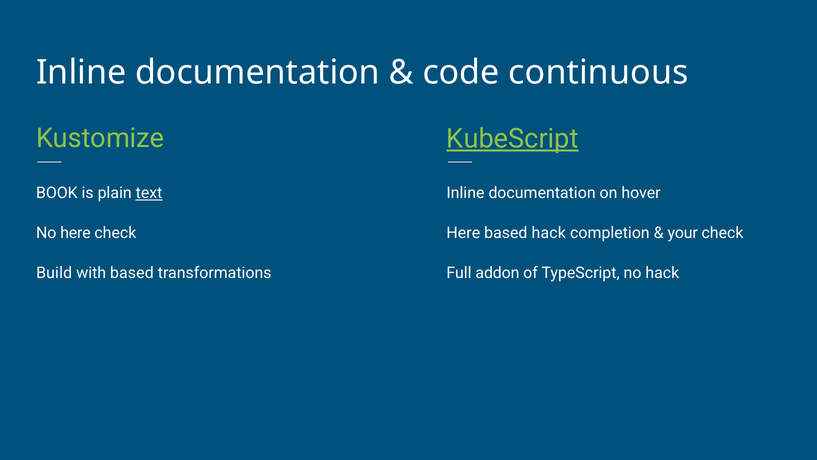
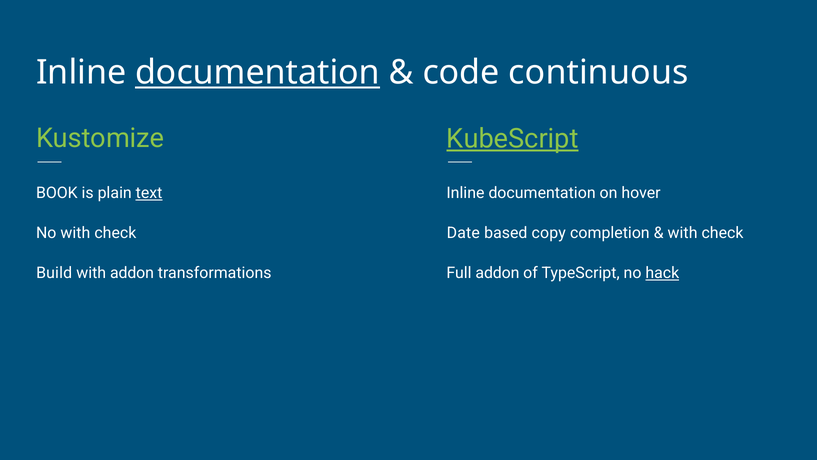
documentation at (258, 73) underline: none -> present
No here: here -> with
Here at (463, 233): Here -> Date
based hack: hack -> copy
your at (683, 233): your -> with
with based: based -> addon
hack at (662, 273) underline: none -> present
